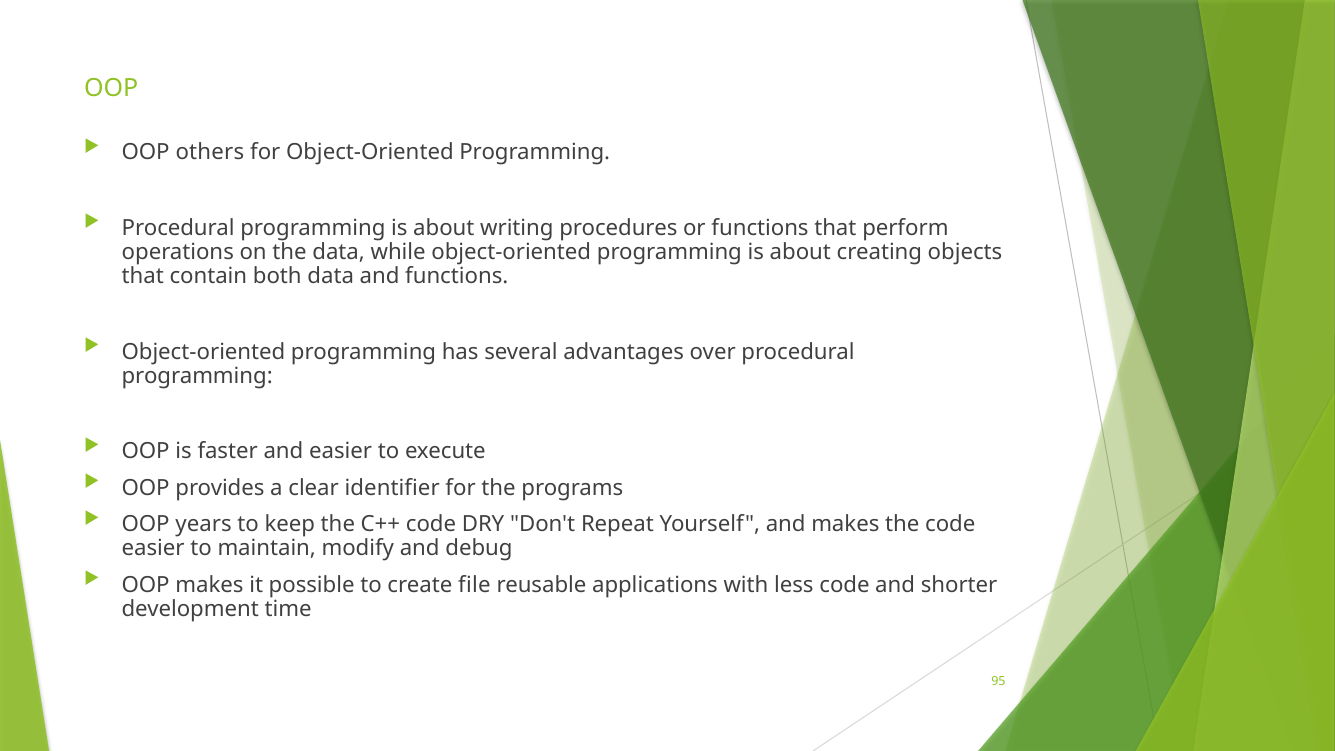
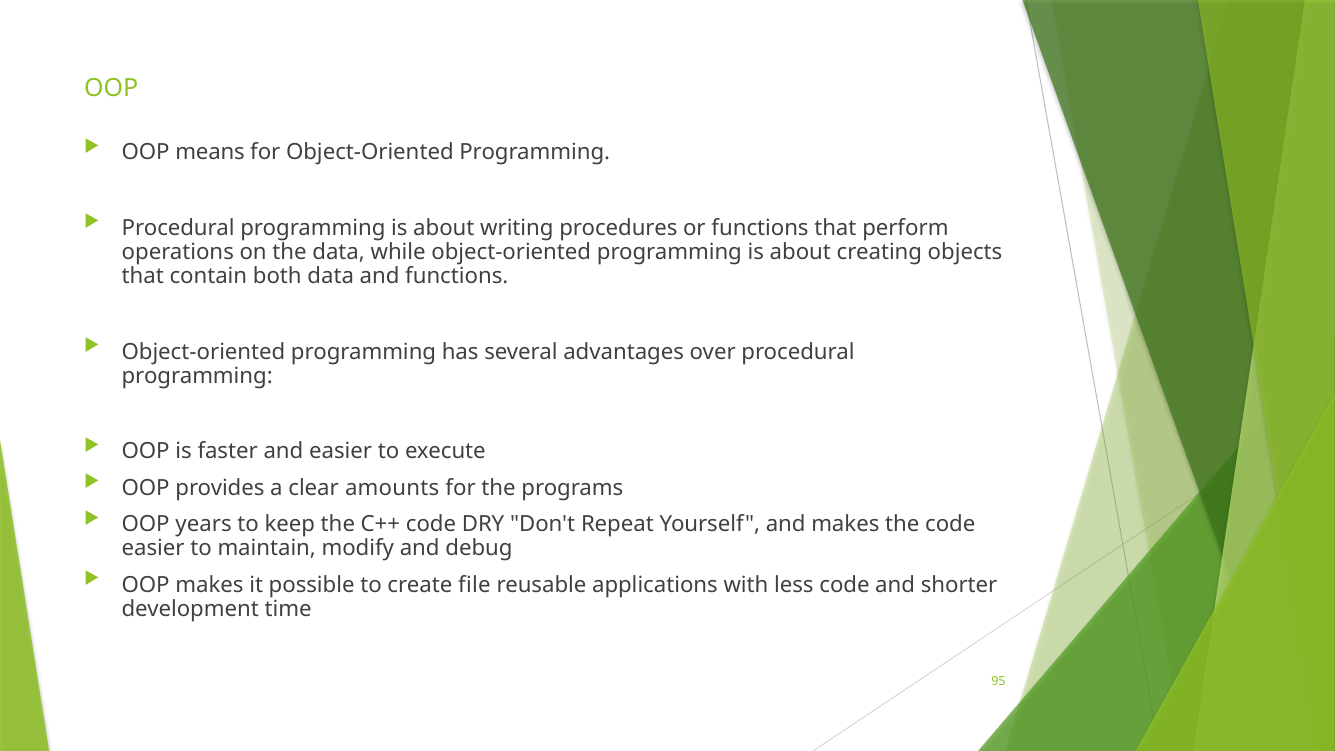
others: others -> means
identifier: identifier -> amounts
